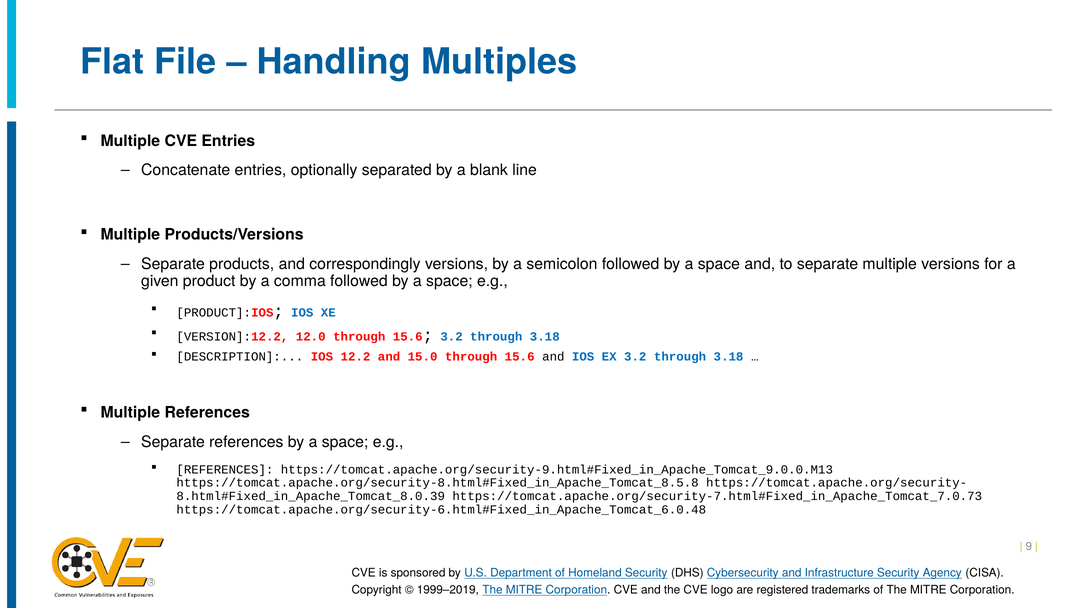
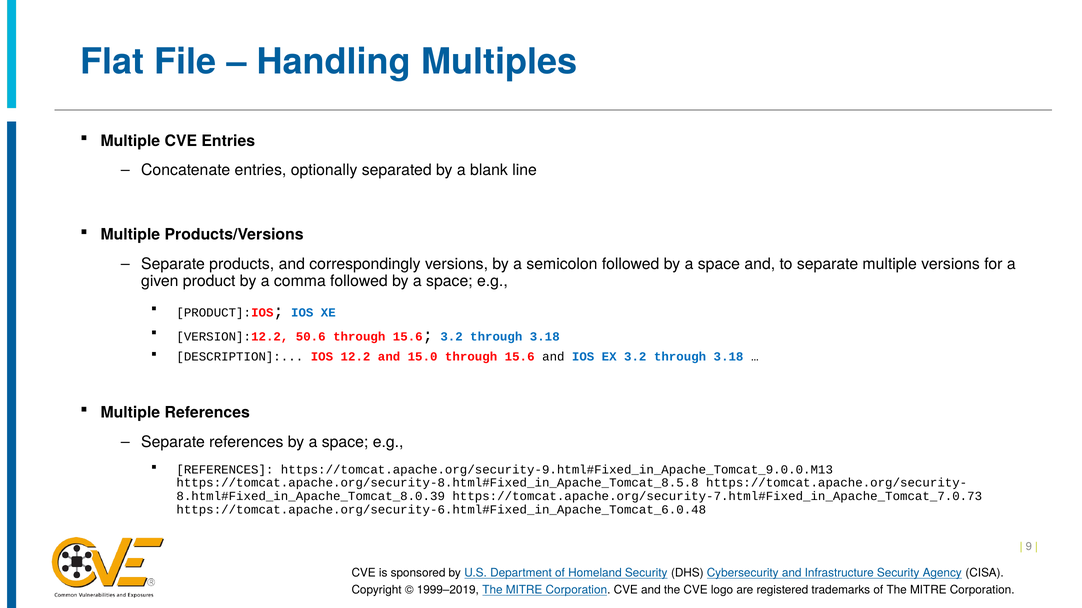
12.0: 12.0 -> 50.6
